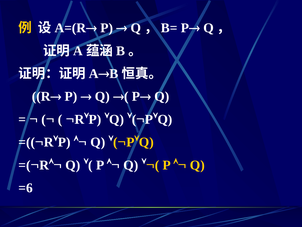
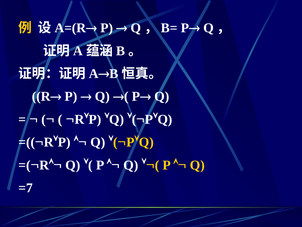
=6: =6 -> =7
